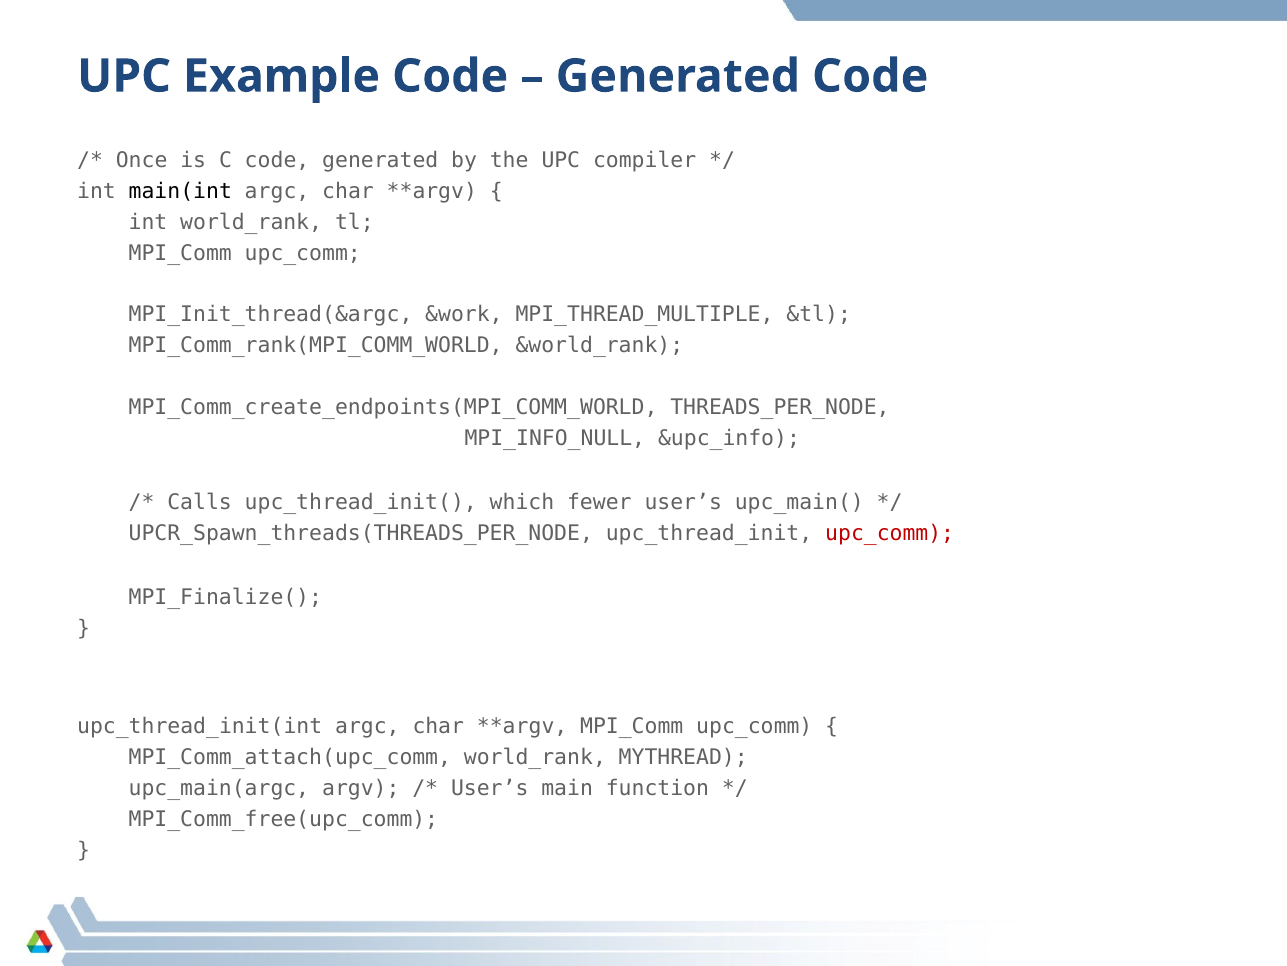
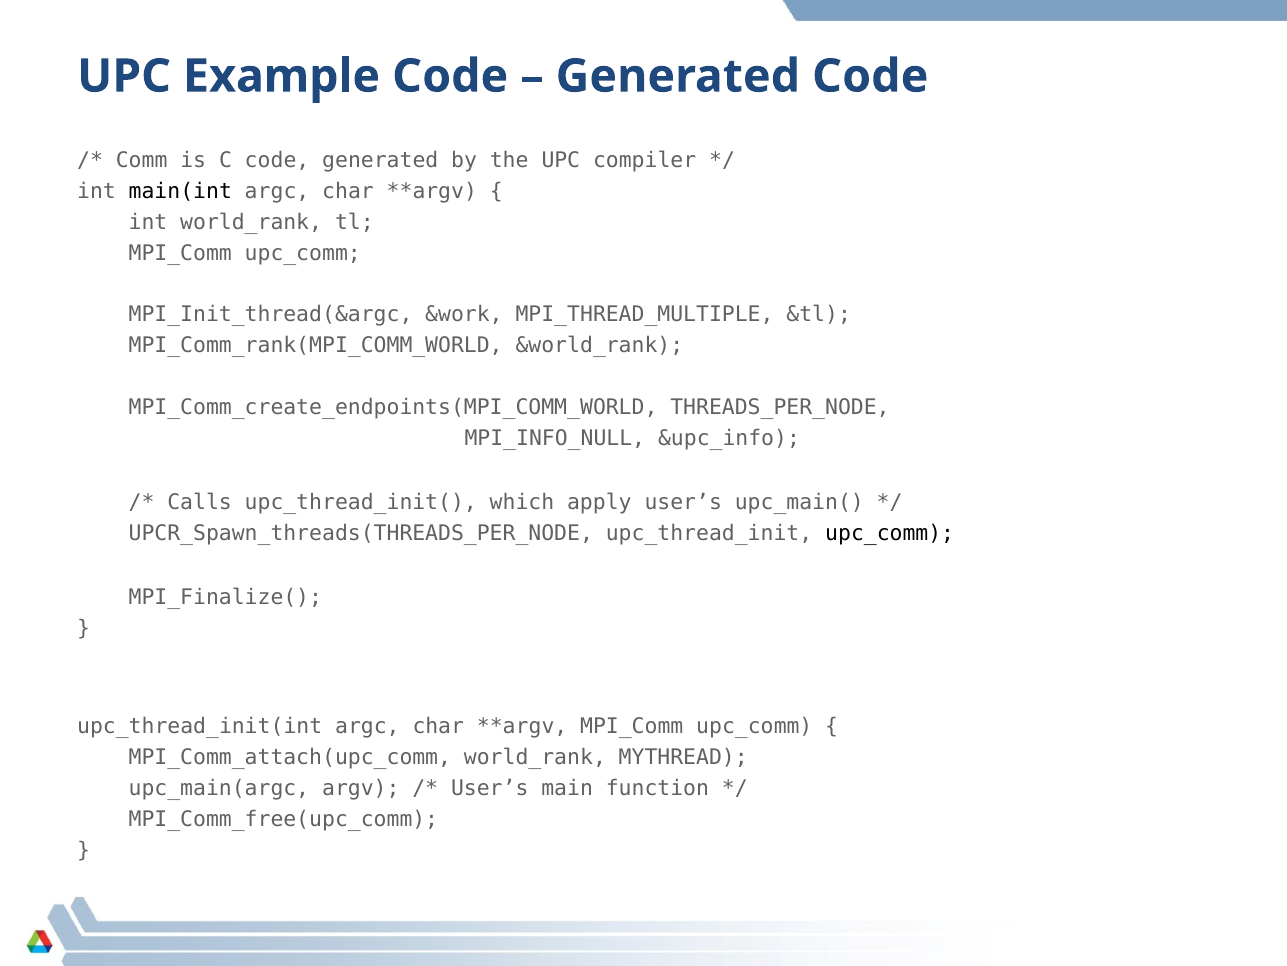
Once: Once -> Comm
fewer: fewer -> apply
upc_comm at (890, 533) colour: red -> black
